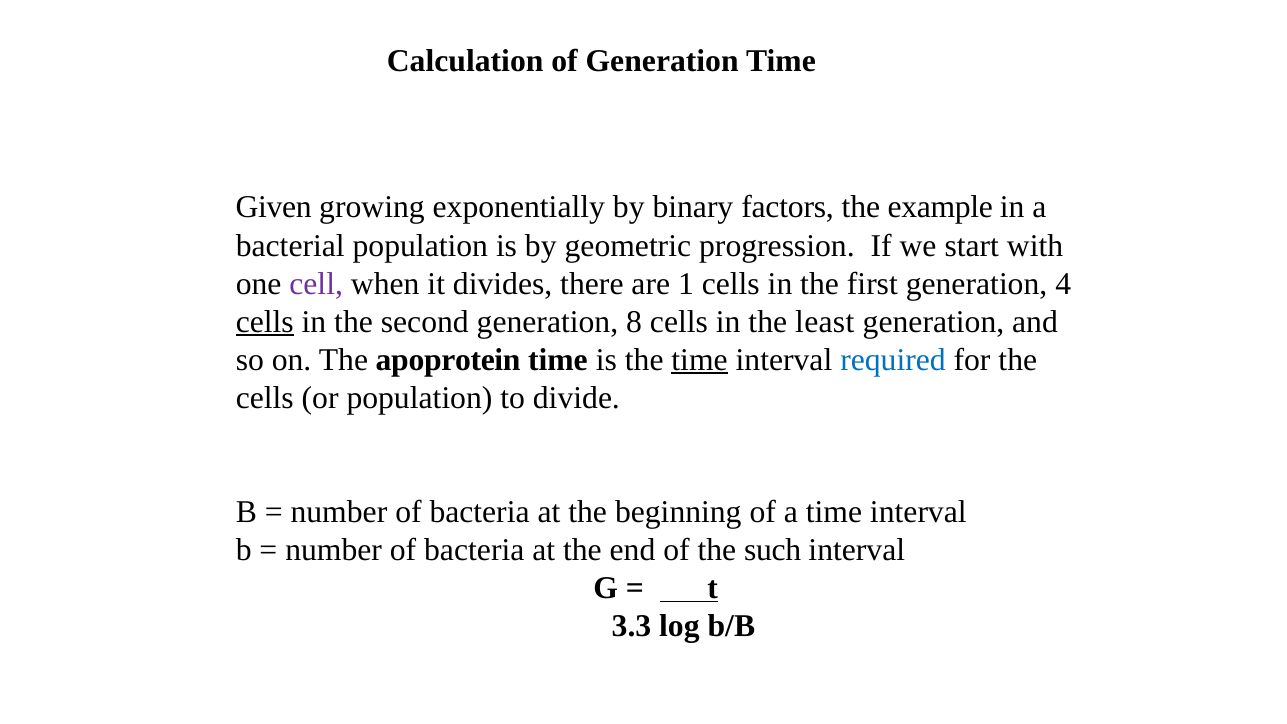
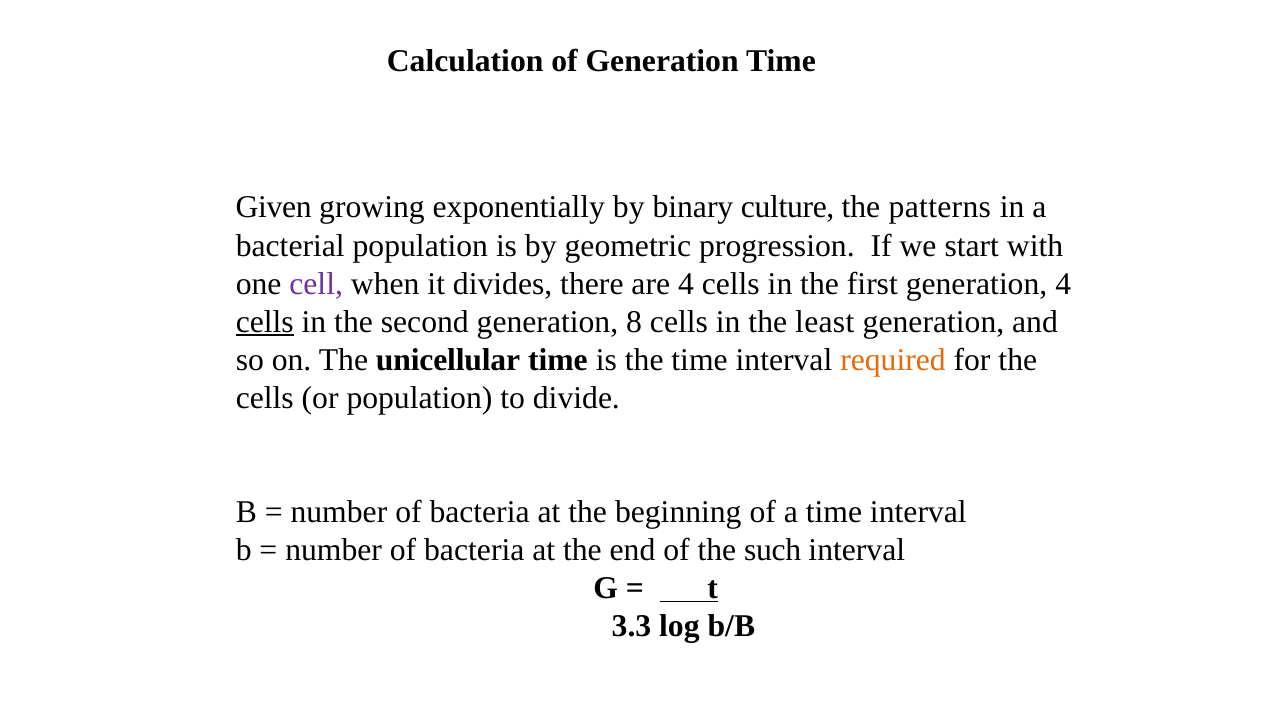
factors: factors -> culture
example: example -> patterns
are 1: 1 -> 4
apoprotein: apoprotein -> unicellular
time at (700, 360) underline: present -> none
required colour: blue -> orange
